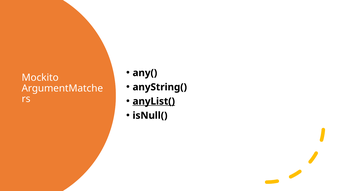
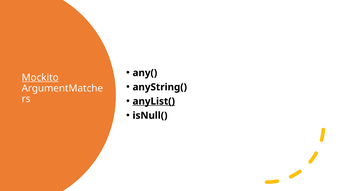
Mockito underline: none -> present
